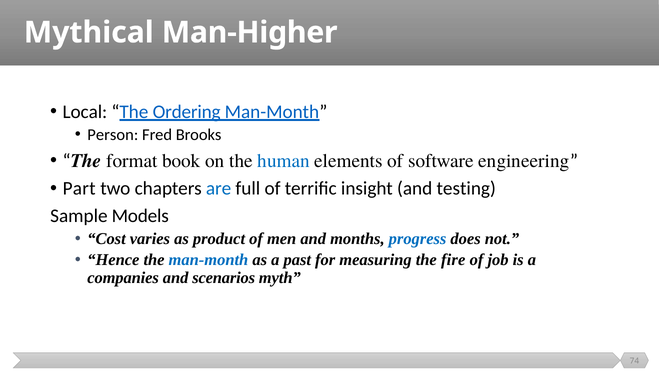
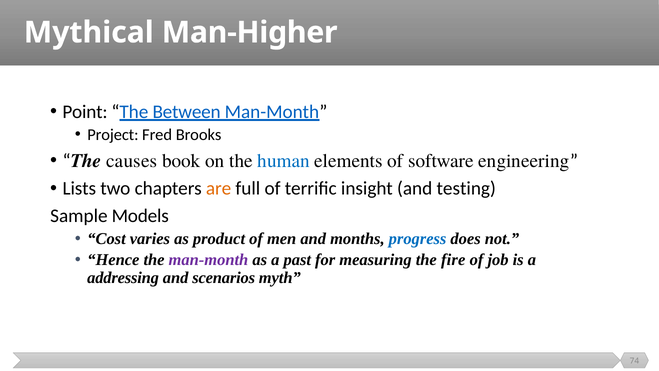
Local: Local -> Point
Ordering: Ordering -> Between
Person: Person -> Project
format: format -> causes
Part: Part -> Lists
are colour: blue -> orange
man-month at (208, 260) colour: blue -> purple
companies: companies -> addressing
